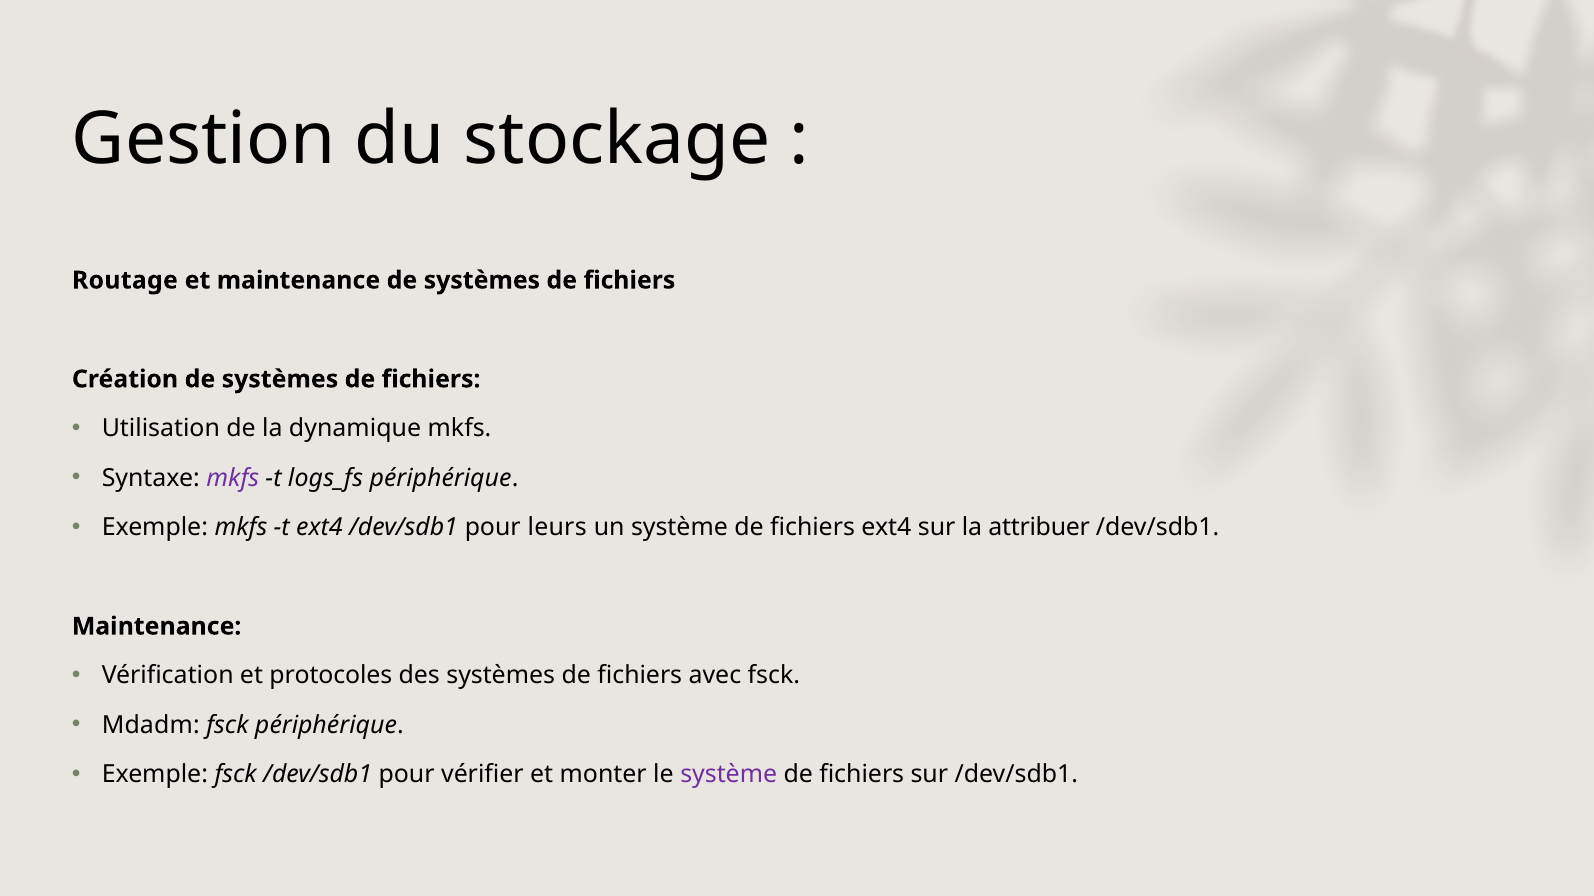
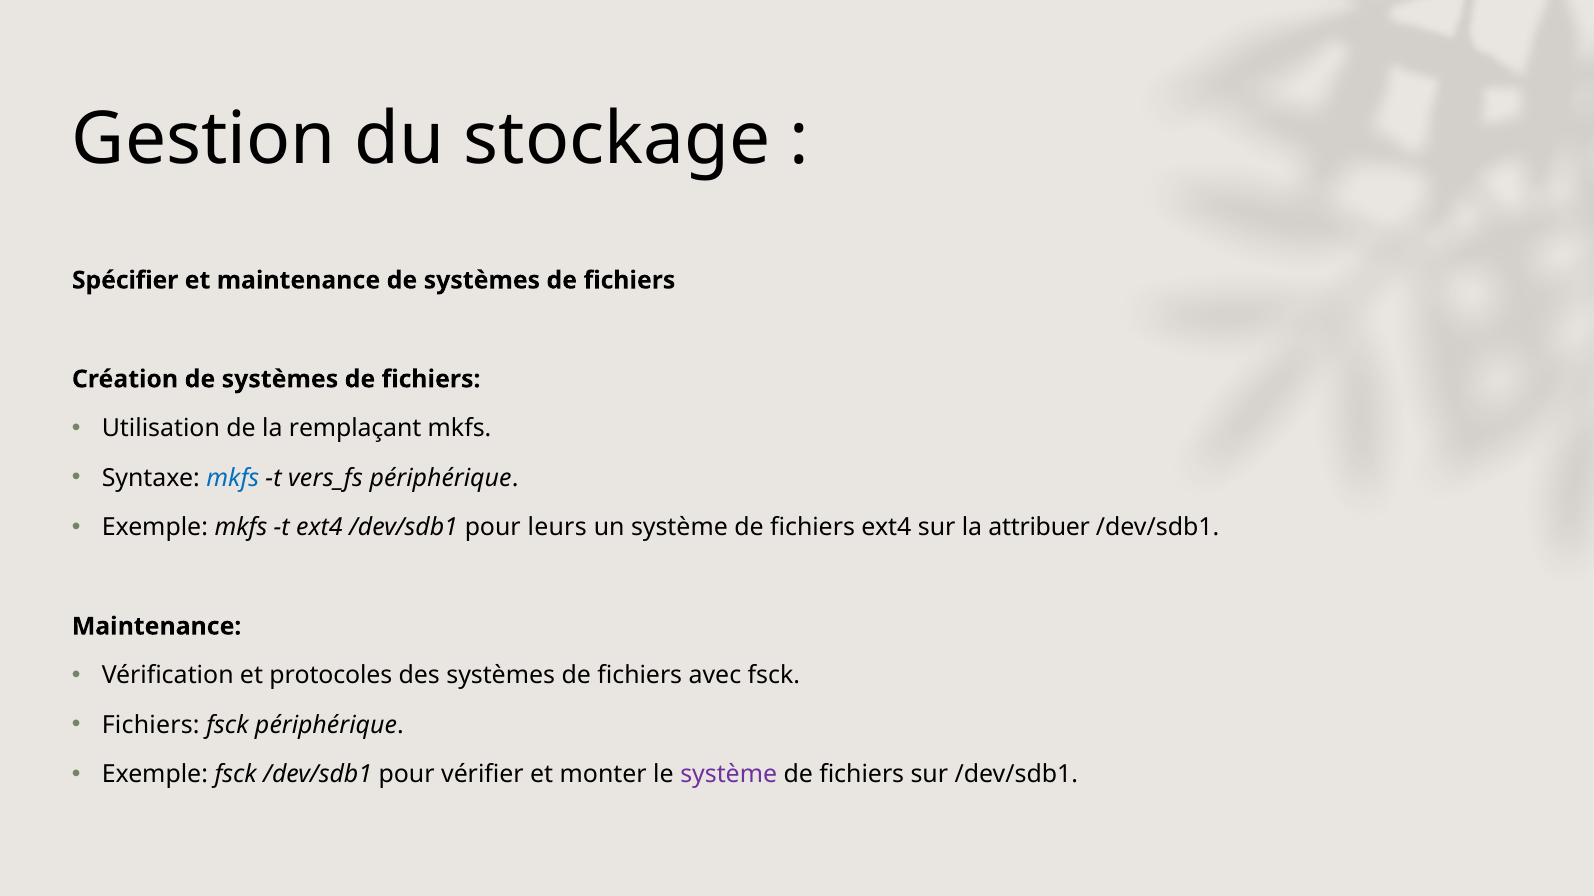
Routage: Routage -> Spécifier
dynamique: dynamique -> remplaçant
mkfs at (233, 478) colour: purple -> blue
logs_fs: logs_fs -> vers_fs
Mdadm at (151, 726): Mdadm -> Fichiers
